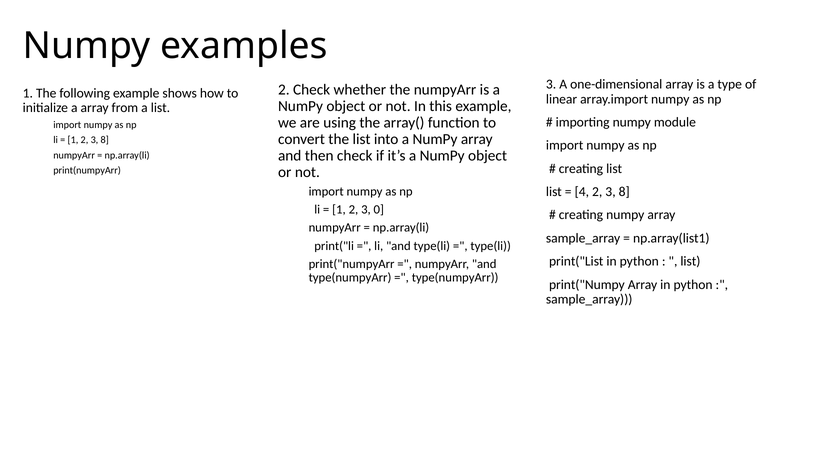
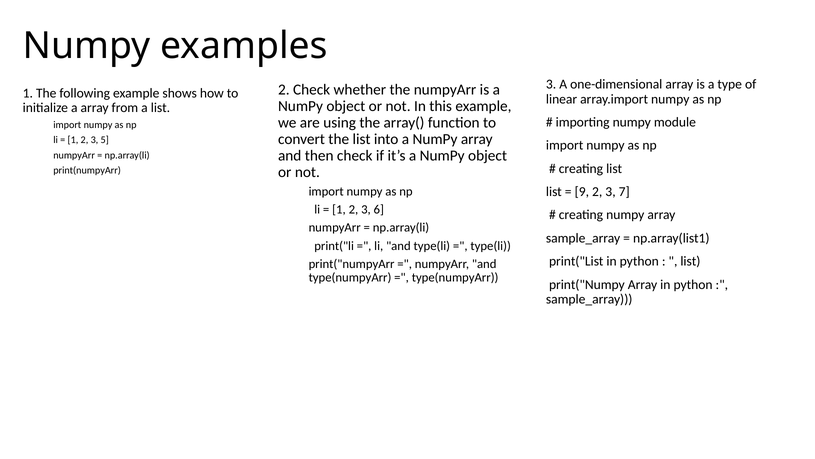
1 2 3 8: 8 -> 5
4: 4 -> 9
8 at (624, 192): 8 -> 7
0: 0 -> 6
